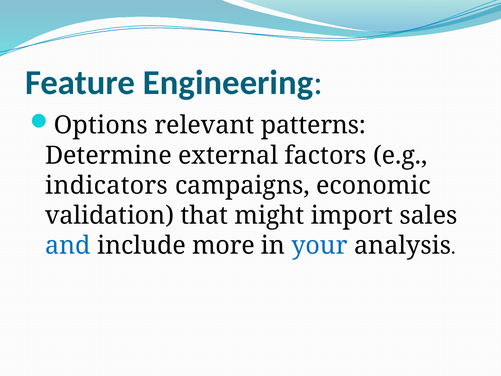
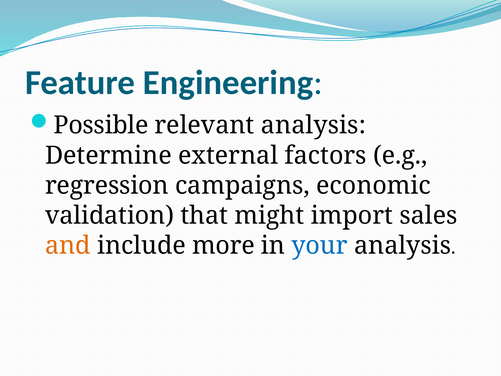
Options: Options -> Possible
relevant patterns: patterns -> analysis
indicators: indicators -> regression
and colour: blue -> orange
